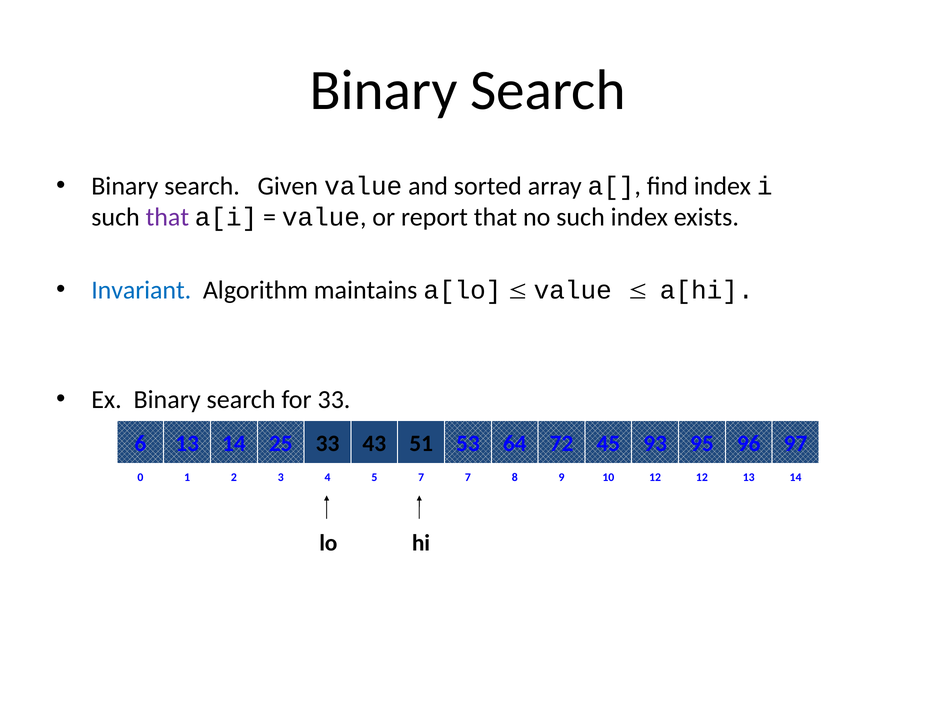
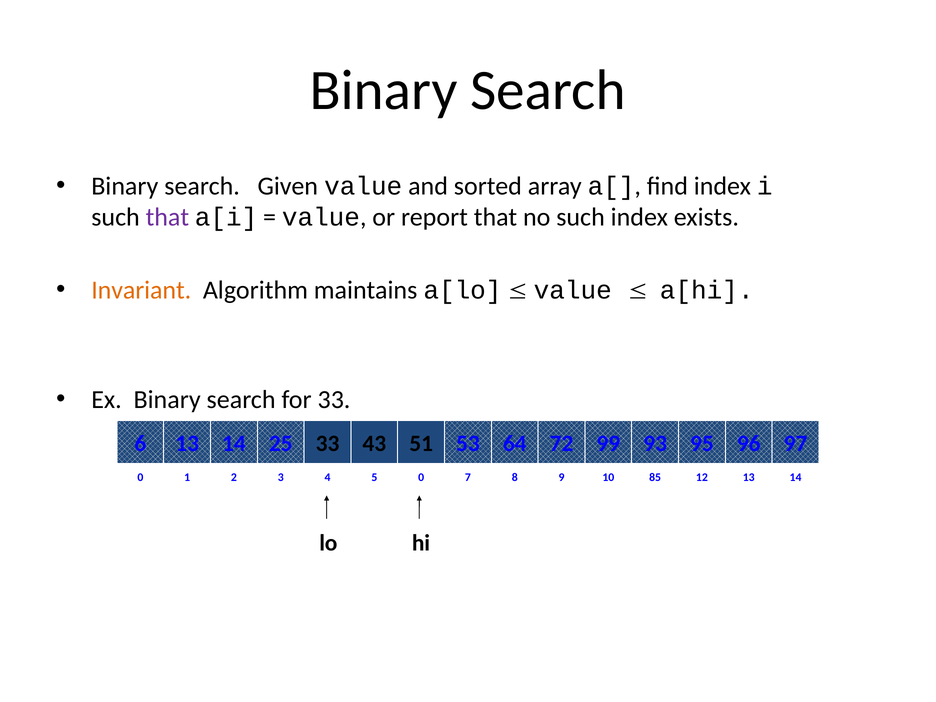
Invariant colour: blue -> orange
45: 45 -> 99
4 7: 7 -> 0
9 12: 12 -> 85
